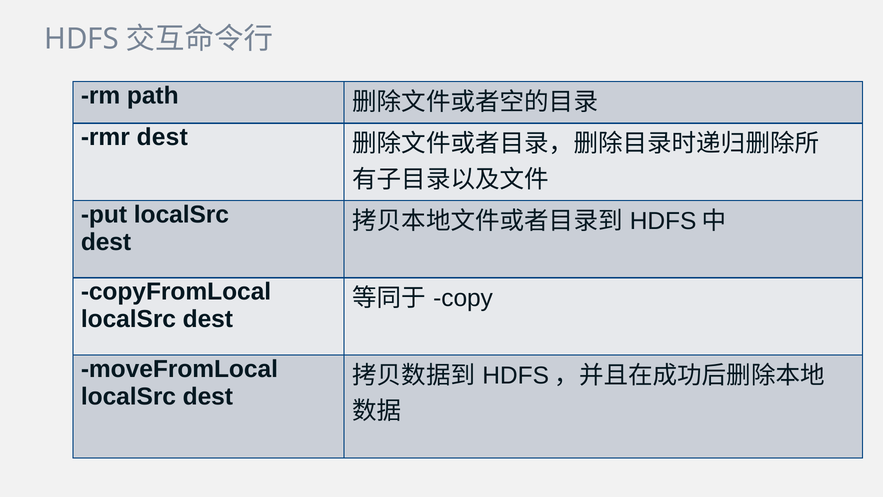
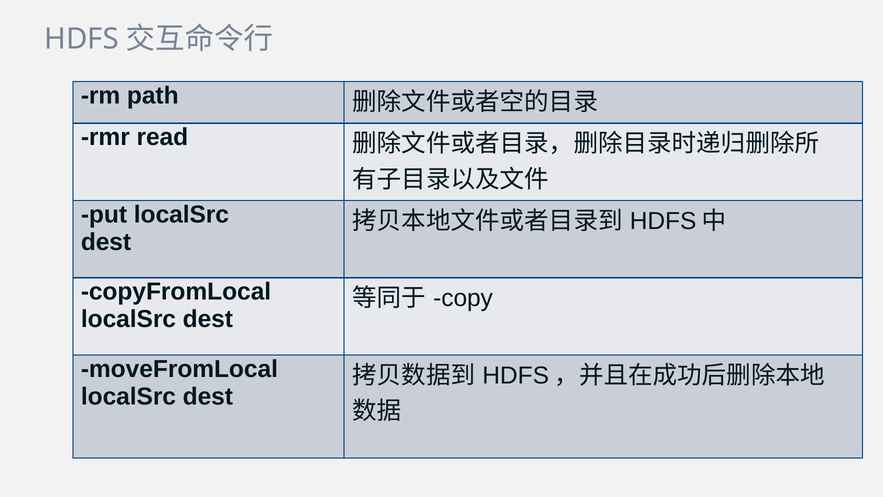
rmr dest: dest -> read
